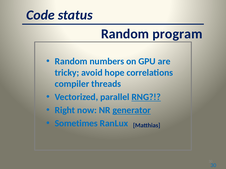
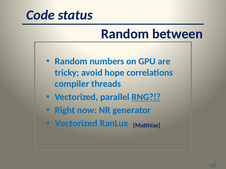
program: program -> between
generator underline: present -> none
Sometimes at (76, 124): Sometimes -> Vectorized
